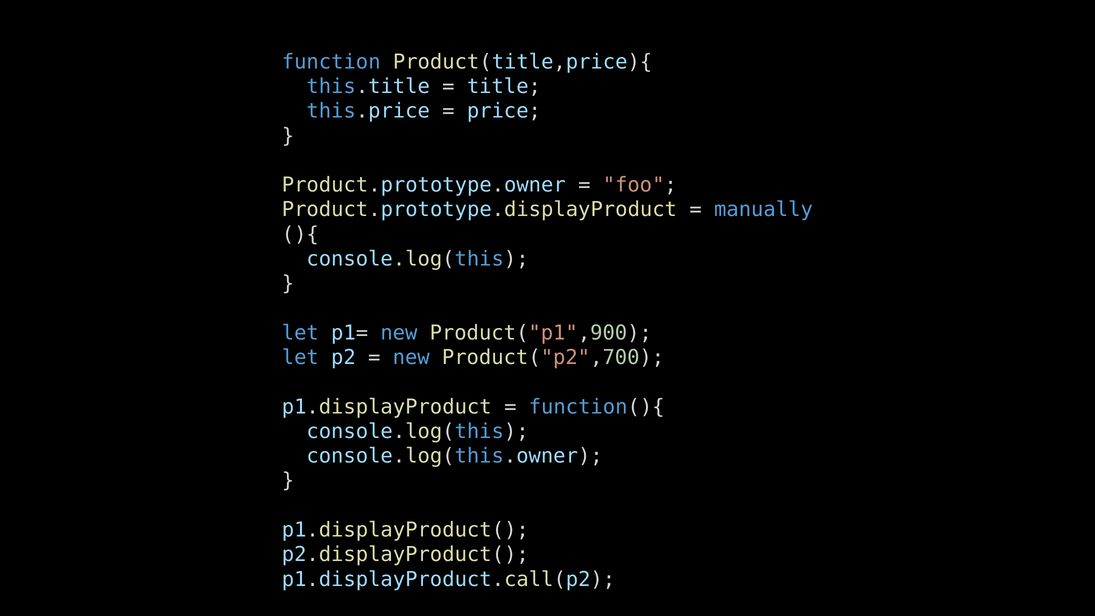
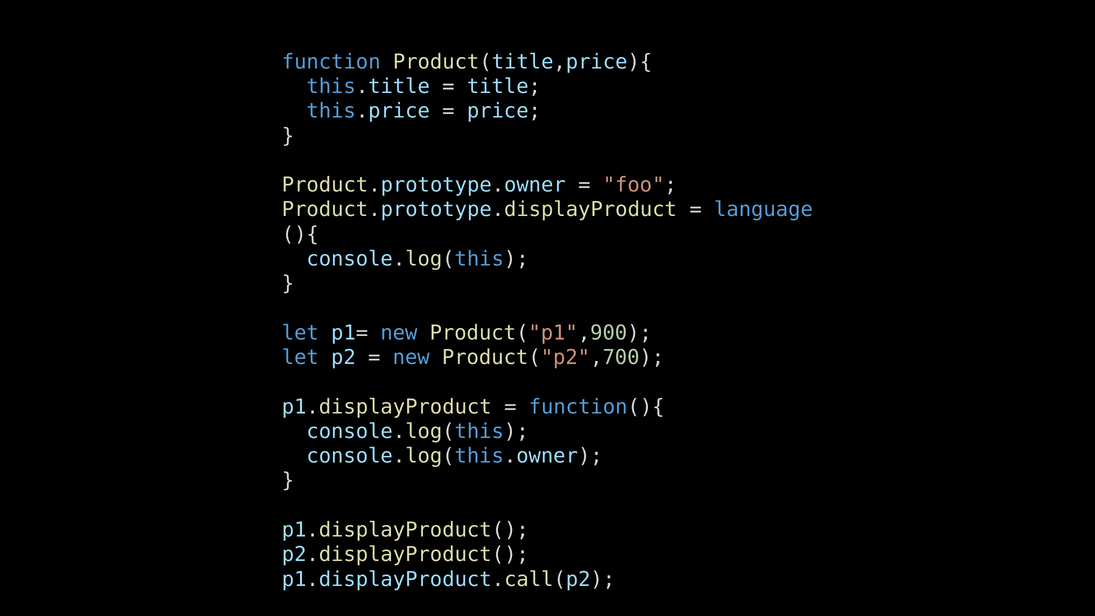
manually: manually -> language
